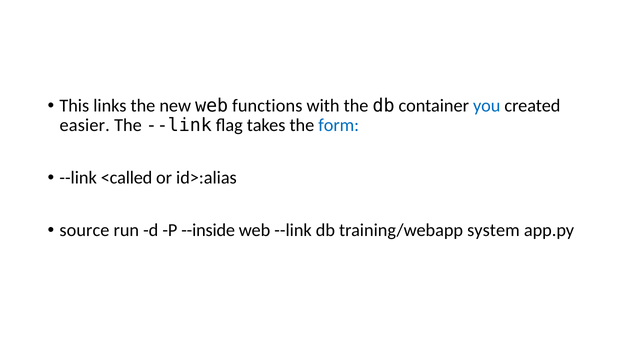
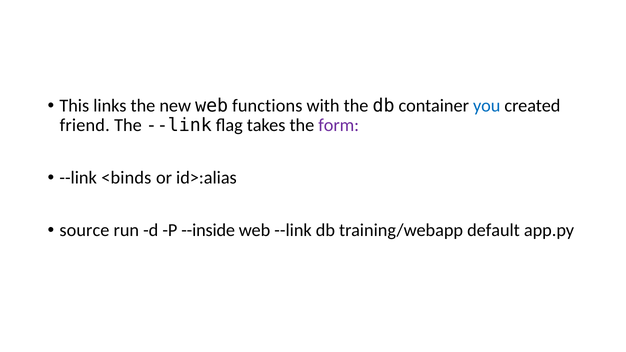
easier: easier -> friend
form colour: blue -> purple
<called: <called -> <binds
system: system -> default
